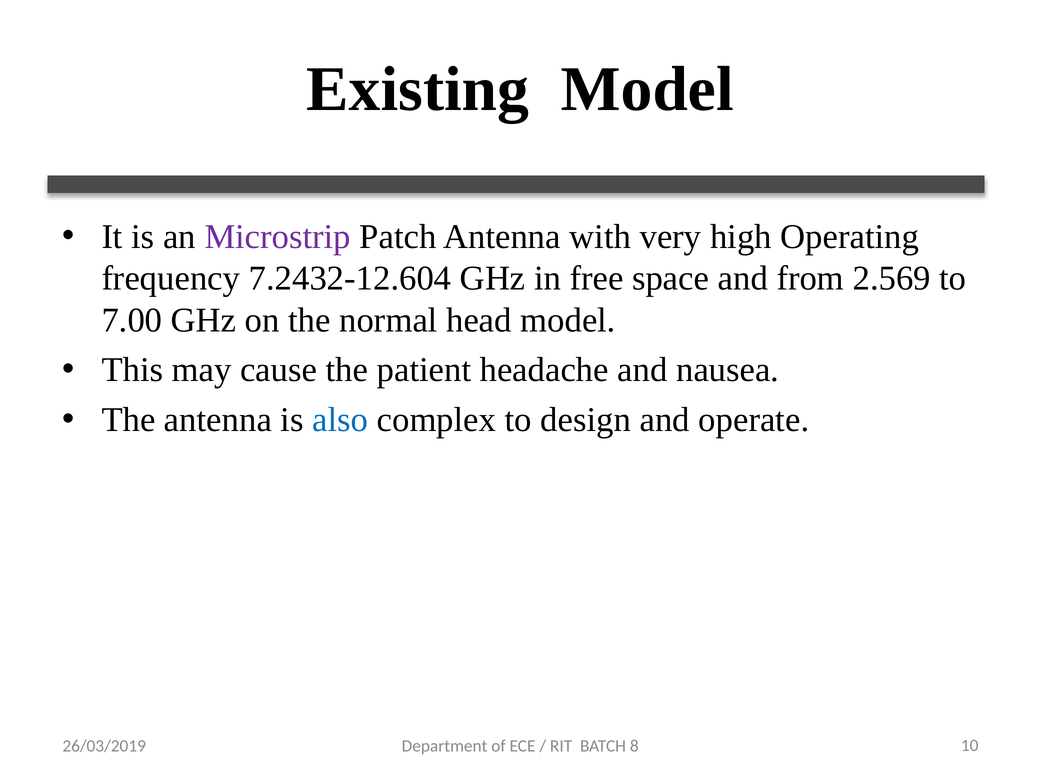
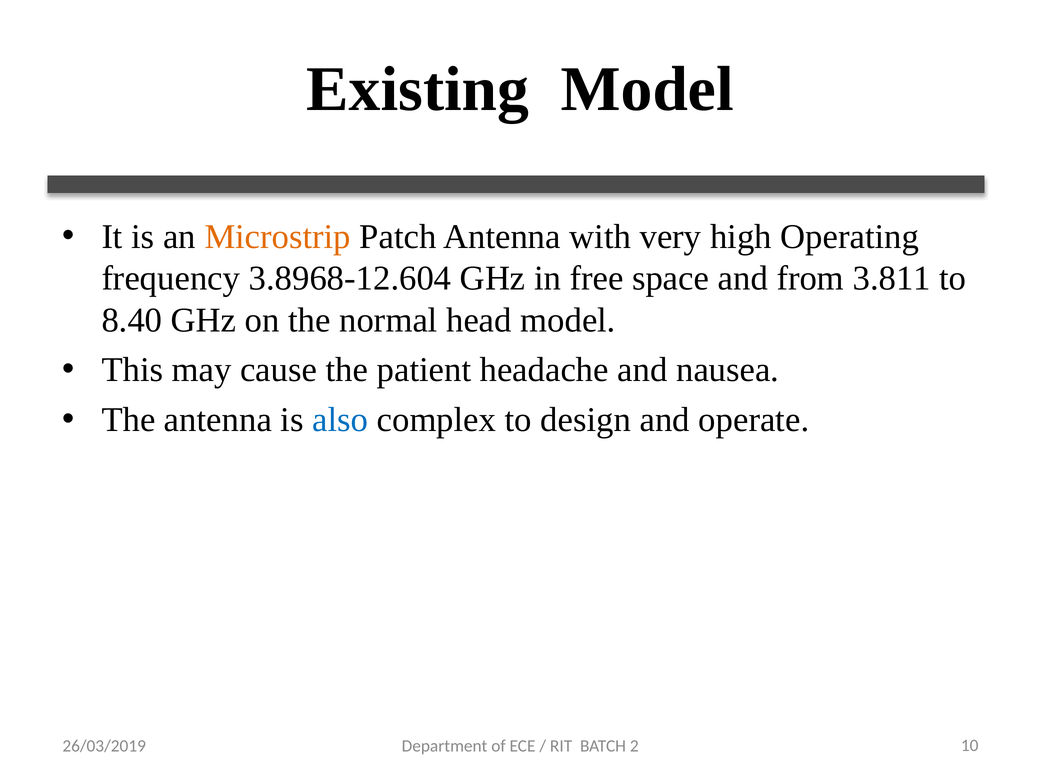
Microstrip colour: purple -> orange
7.2432-12.604: 7.2432-12.604 -> 3.8968-12.604
2.569: 2.569 -> 3.811
7.00: 7.00 -> 8.40
8: 8 -> 2
